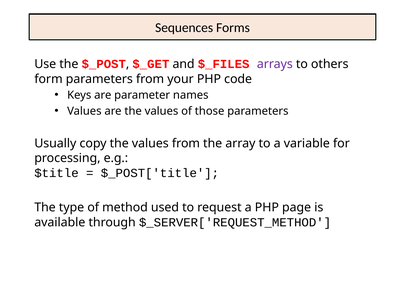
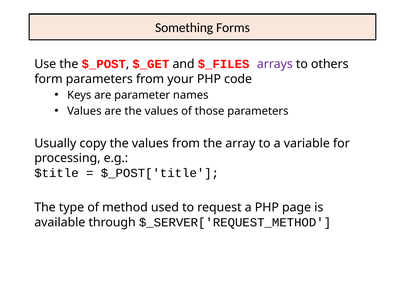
Sequences: Sequences -> Something
